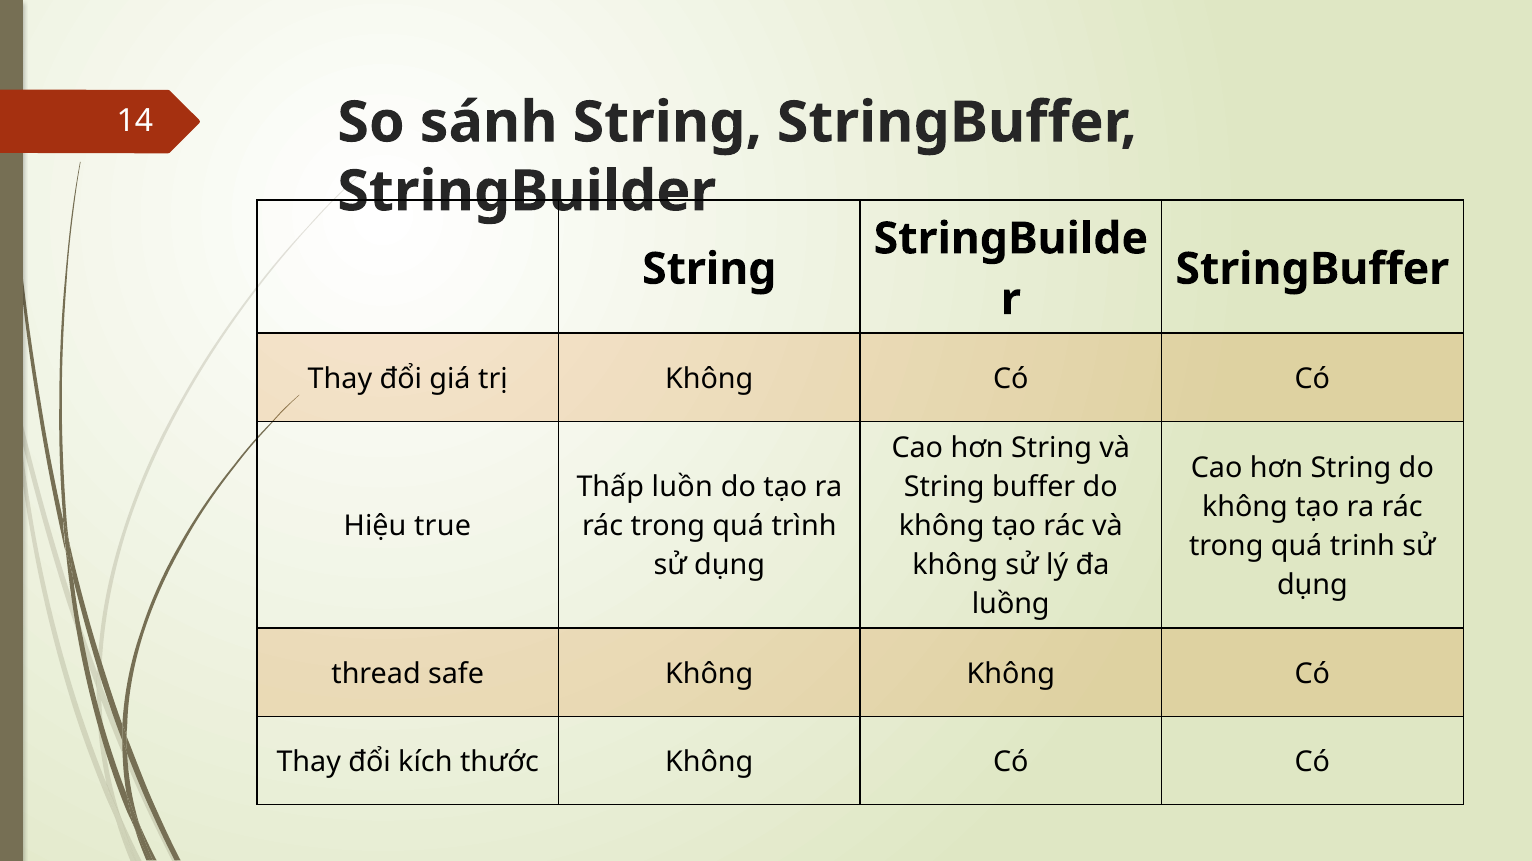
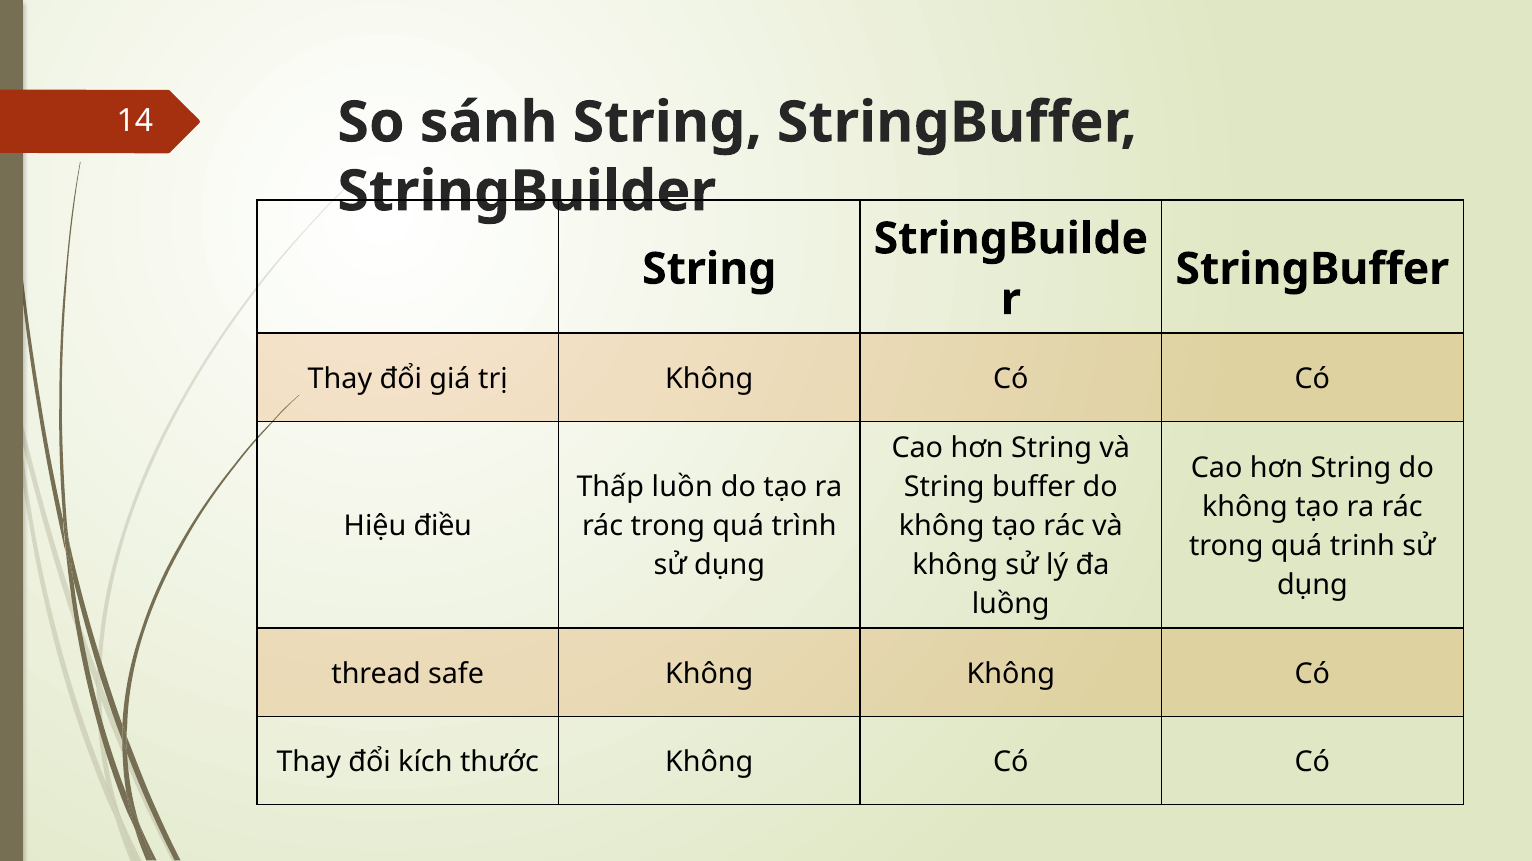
true: true -> điều
